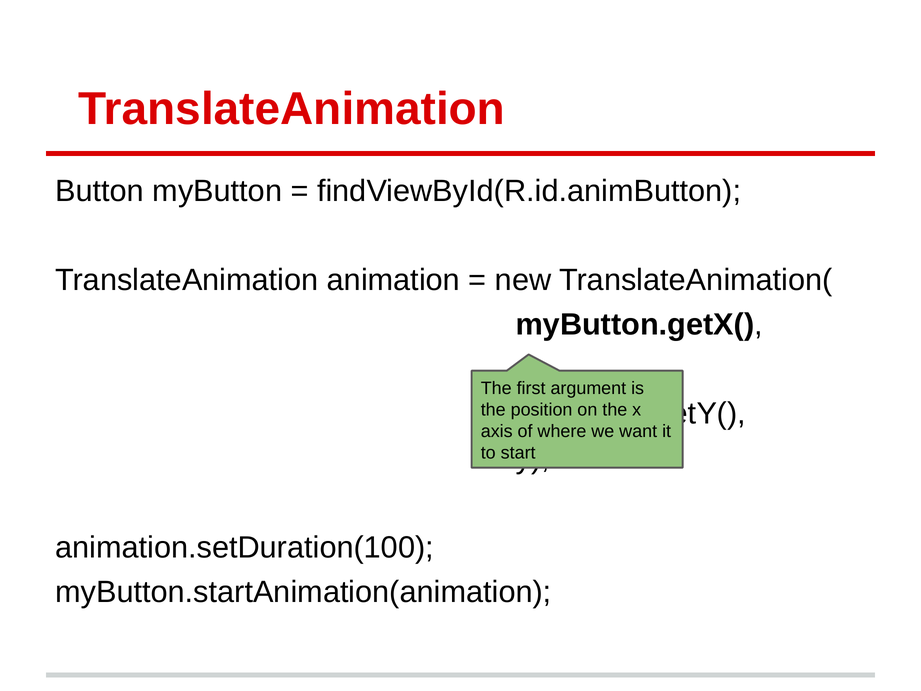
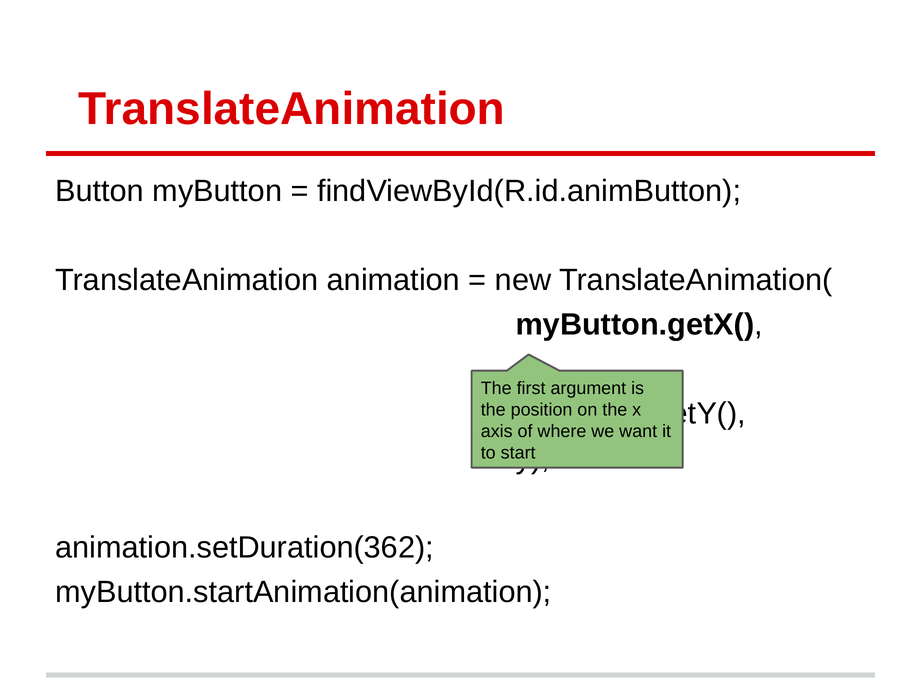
animation.setDuration(100: animation.setDuration(100 -> animation.setDuration(362
